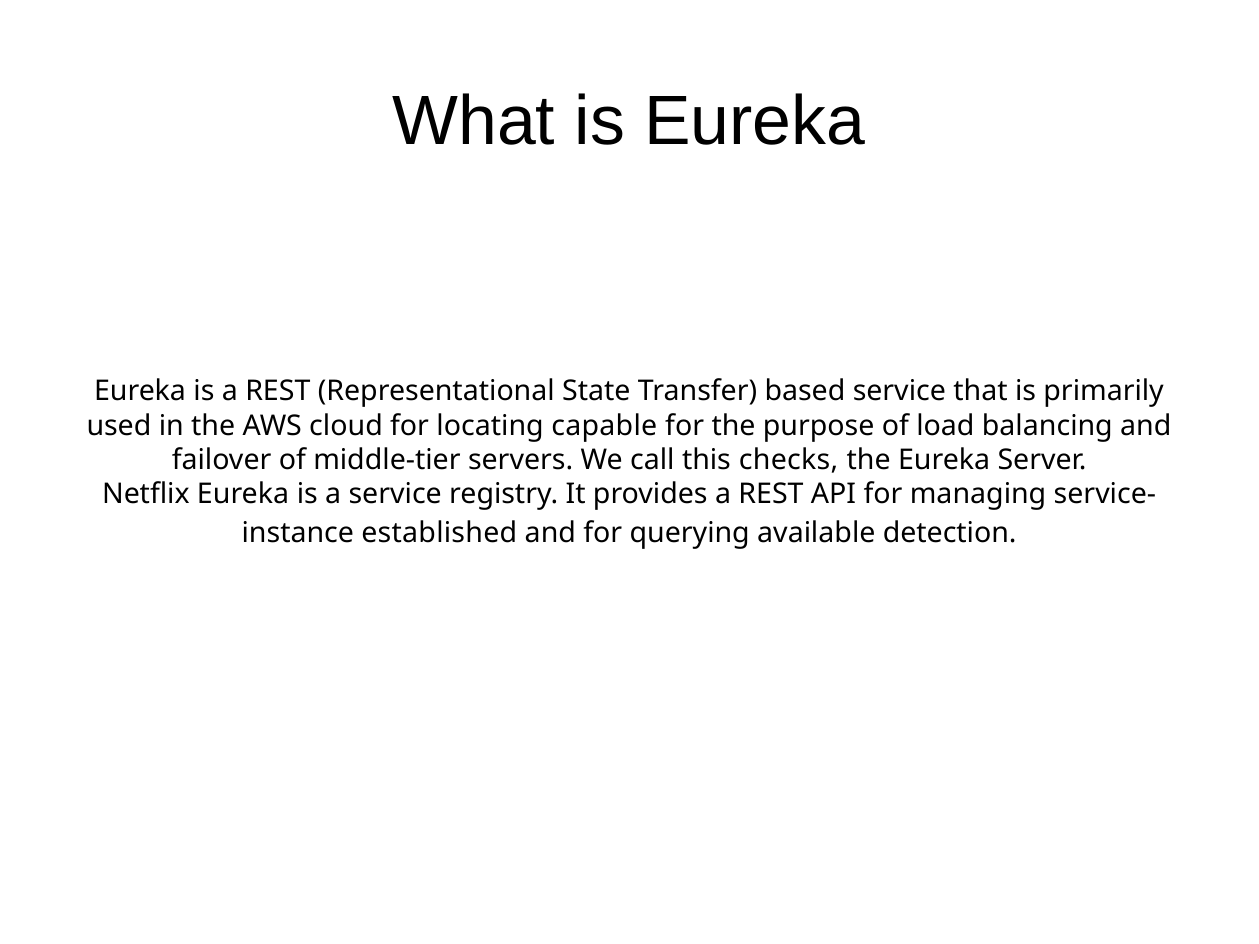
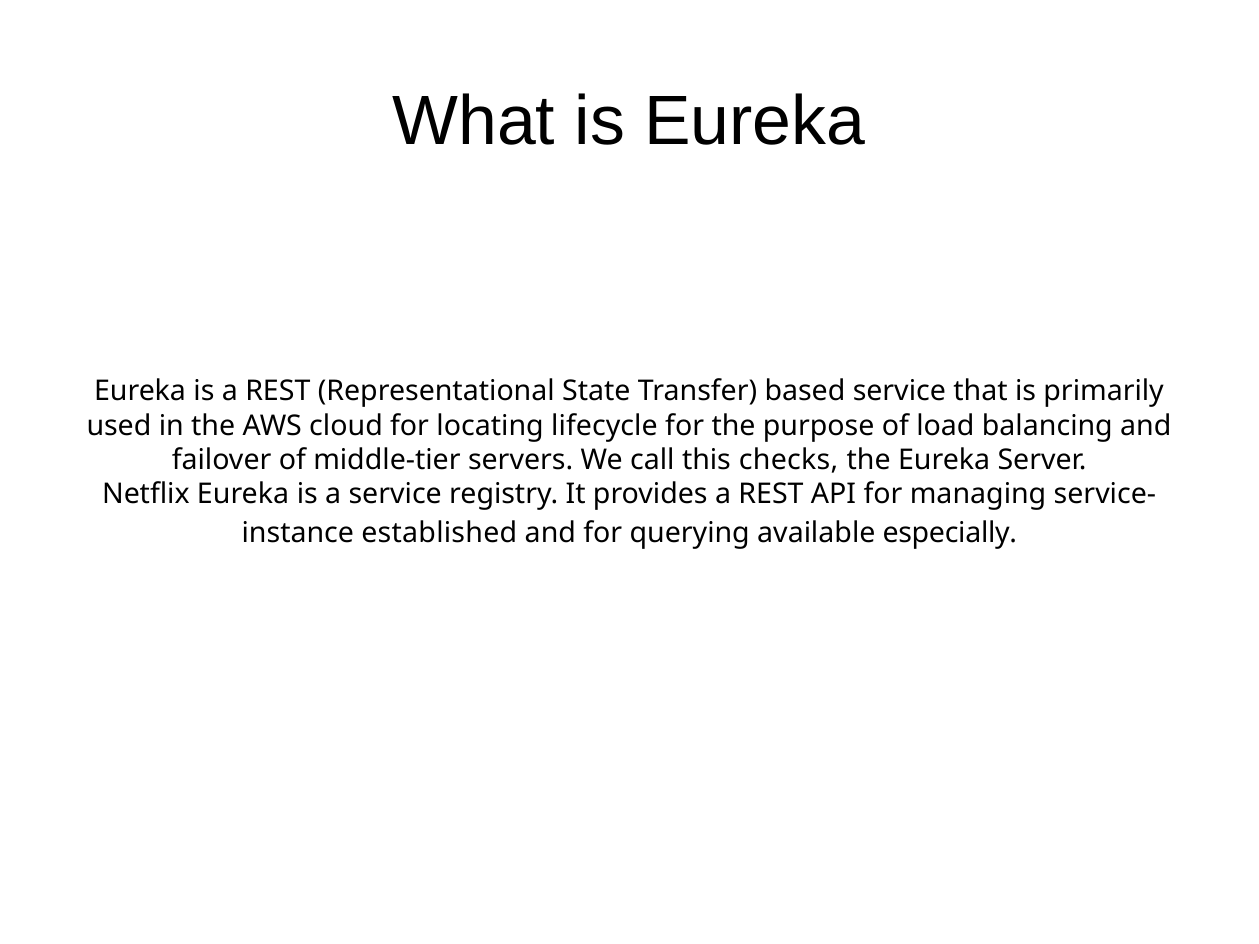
capable: capable -> lifecycle
detection: detection -> especially
